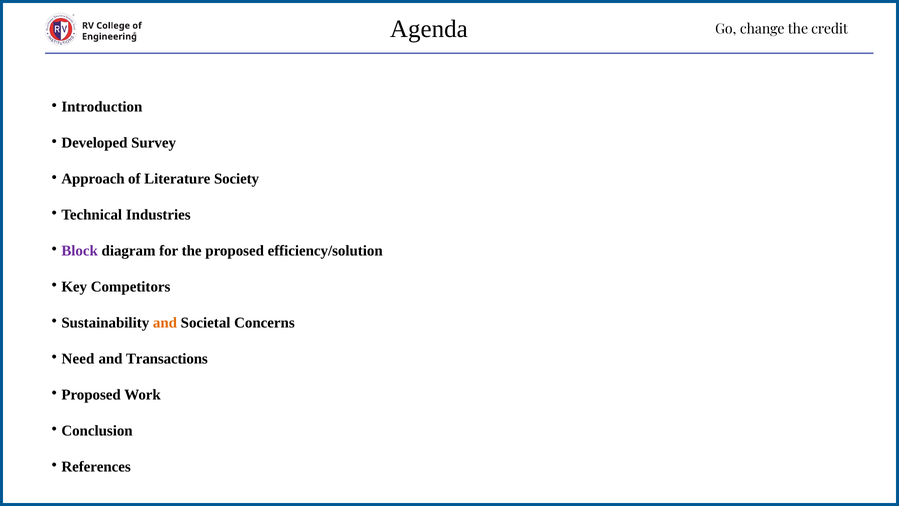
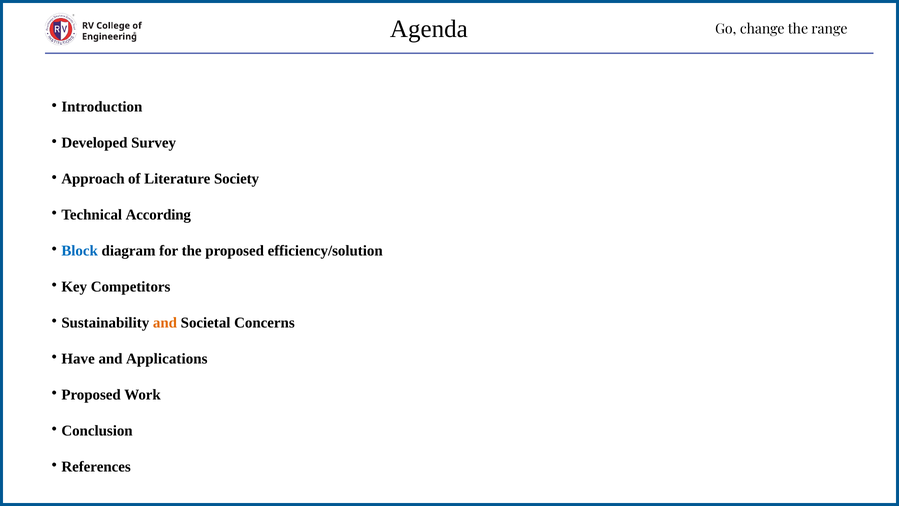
credit: credit -> range
Industries: Industries -> According
Block colour: purple -> blue
Need: Need -> Have
Transactions: Transactions -> Applications
